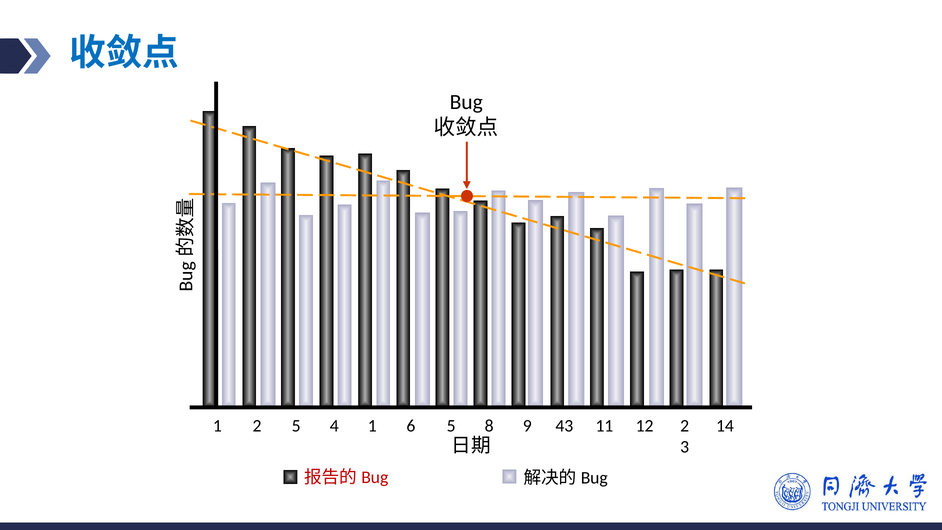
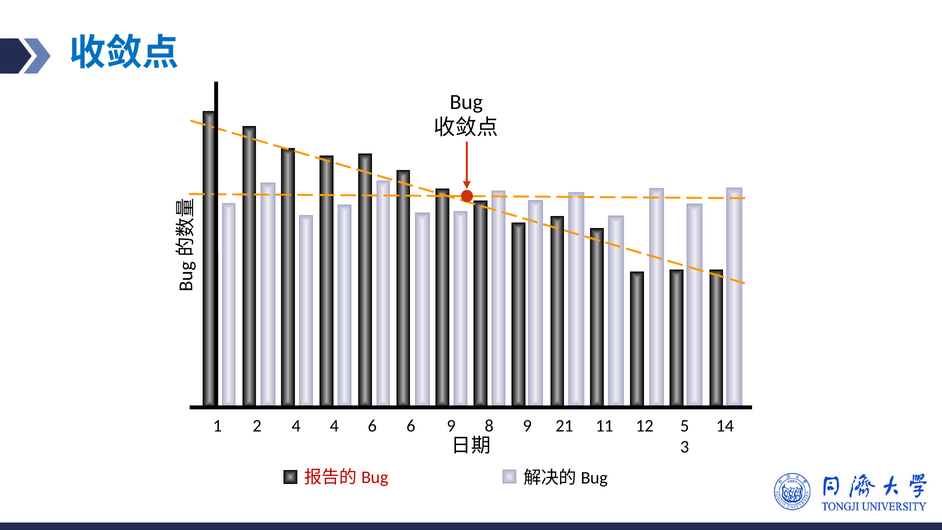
2 5: 5 -> 4
4 1: 1 -> 6
6 5: 5 -> 9
43: 43 -> 21
12 2: 2 -> 5
